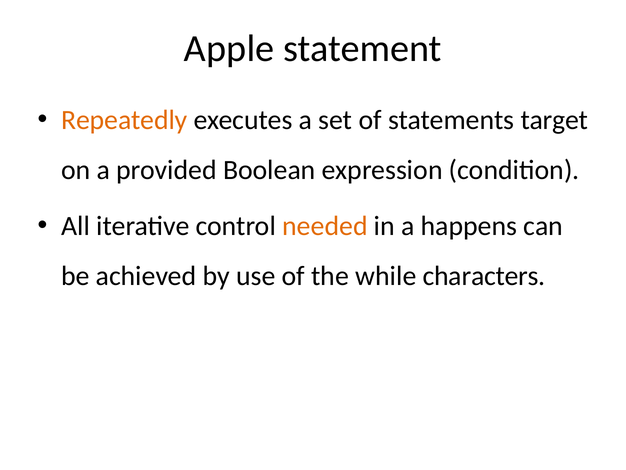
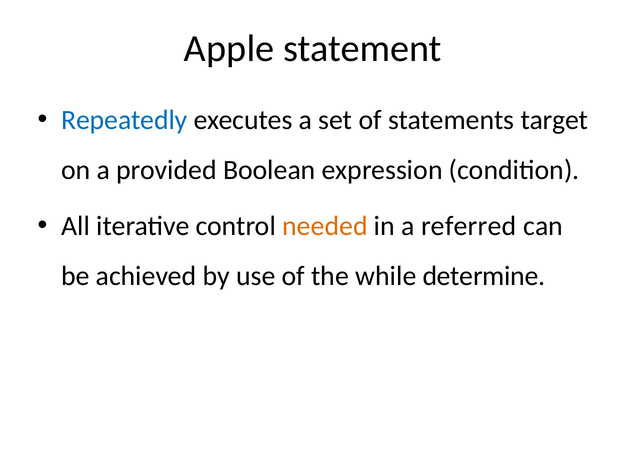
Repeatedly colour: orange -> blue
happens: happens -> referred
characters: characters -> determine
